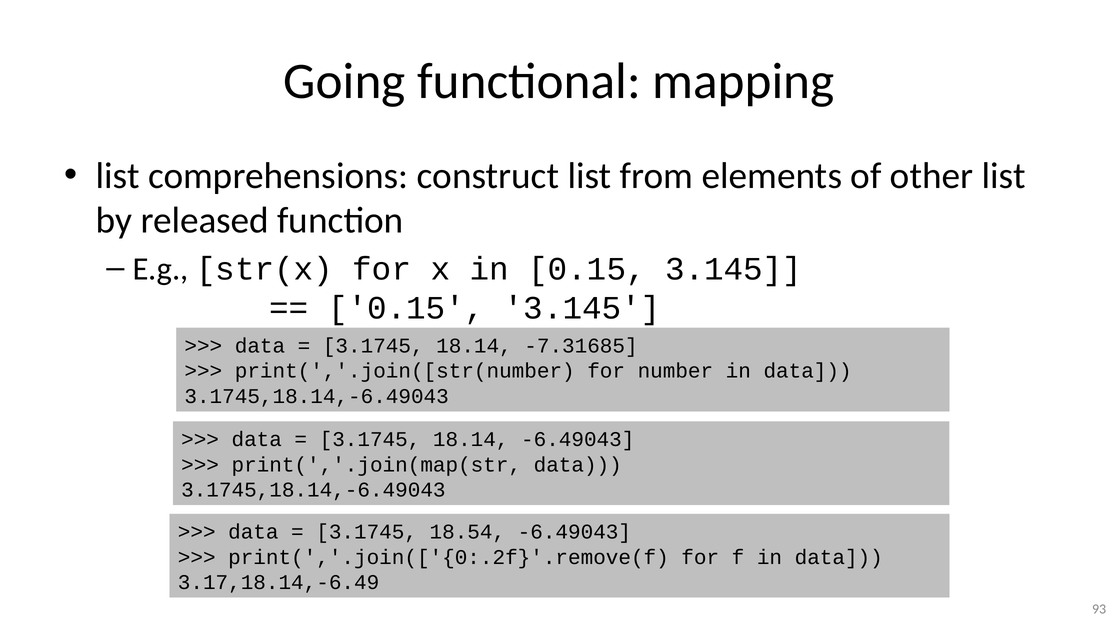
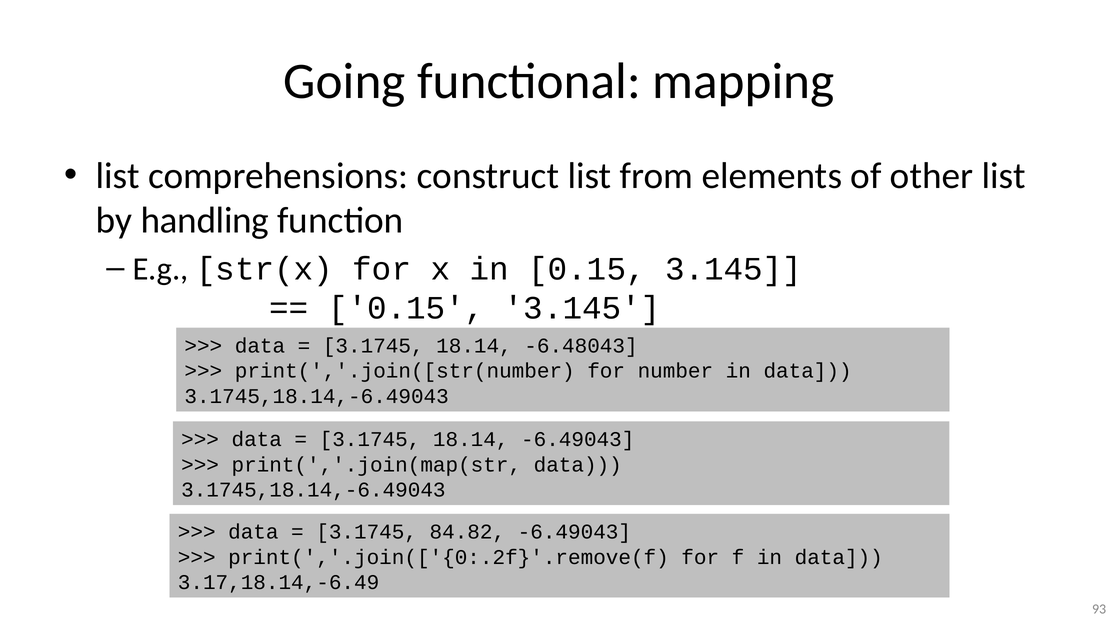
released: released -> handling
-7.31685: -7.31685 -> -6.48043
18.54: 18.54 -> 84.82
